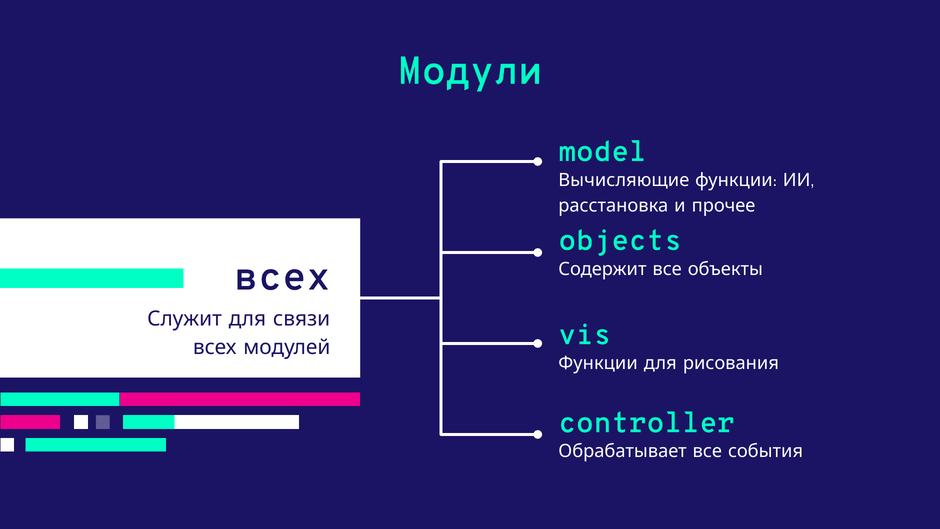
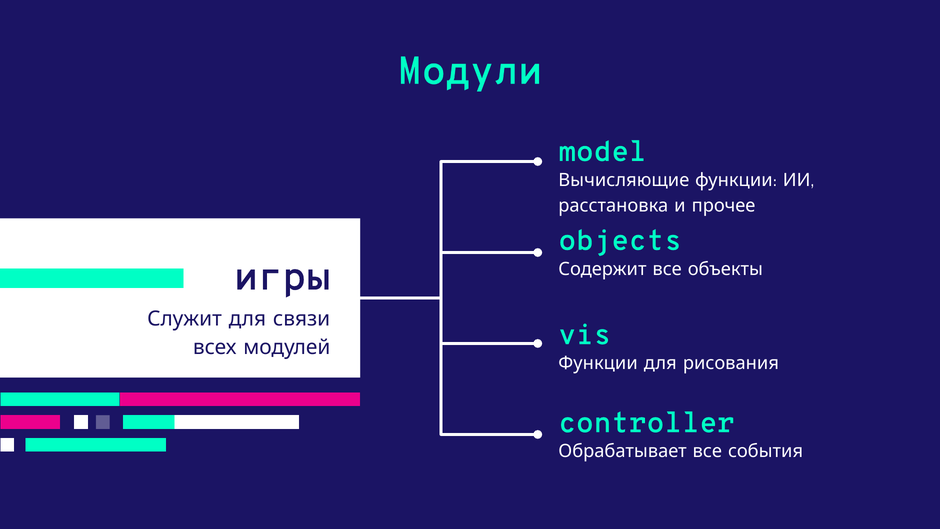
всех at (282, 277): всех -> игры
